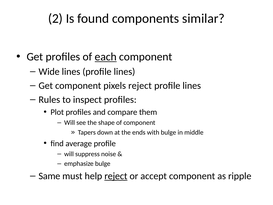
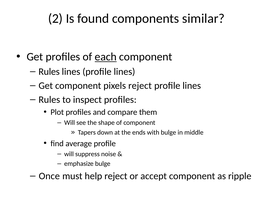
Wide at (49, 72): Wide -> Rules
Same: Same -> Once
reject at (116, 176) underline: present -> none
